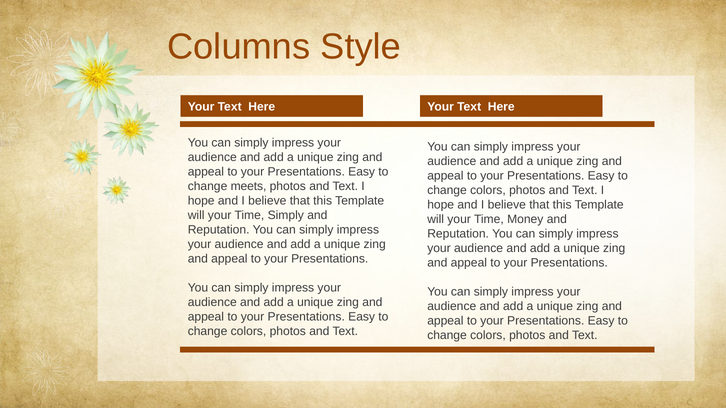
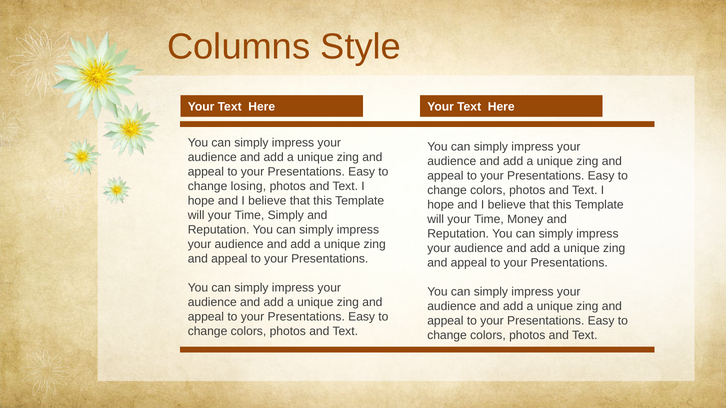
meets: meets -> losing
